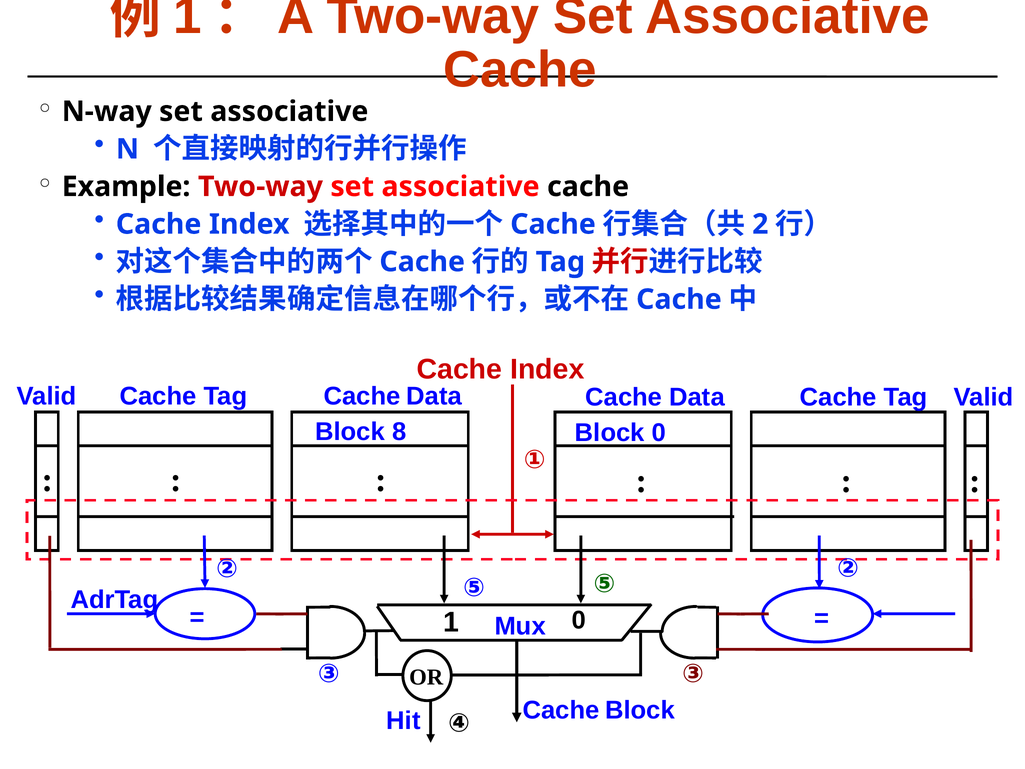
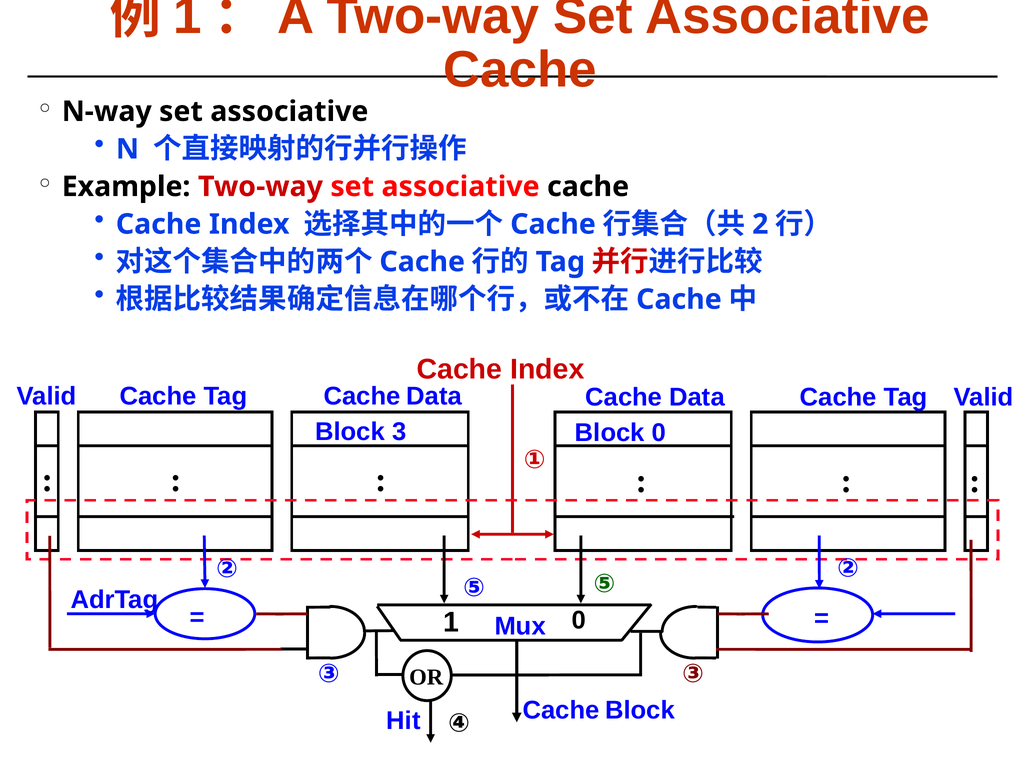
8: 8 -> 3
